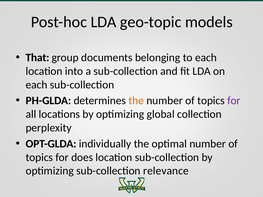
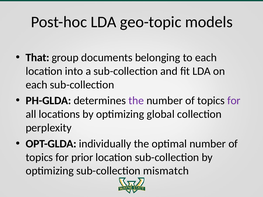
the at (136, 101) colour: orange -> purple
does: does -> prior
relevance: relevance -> mismatch
